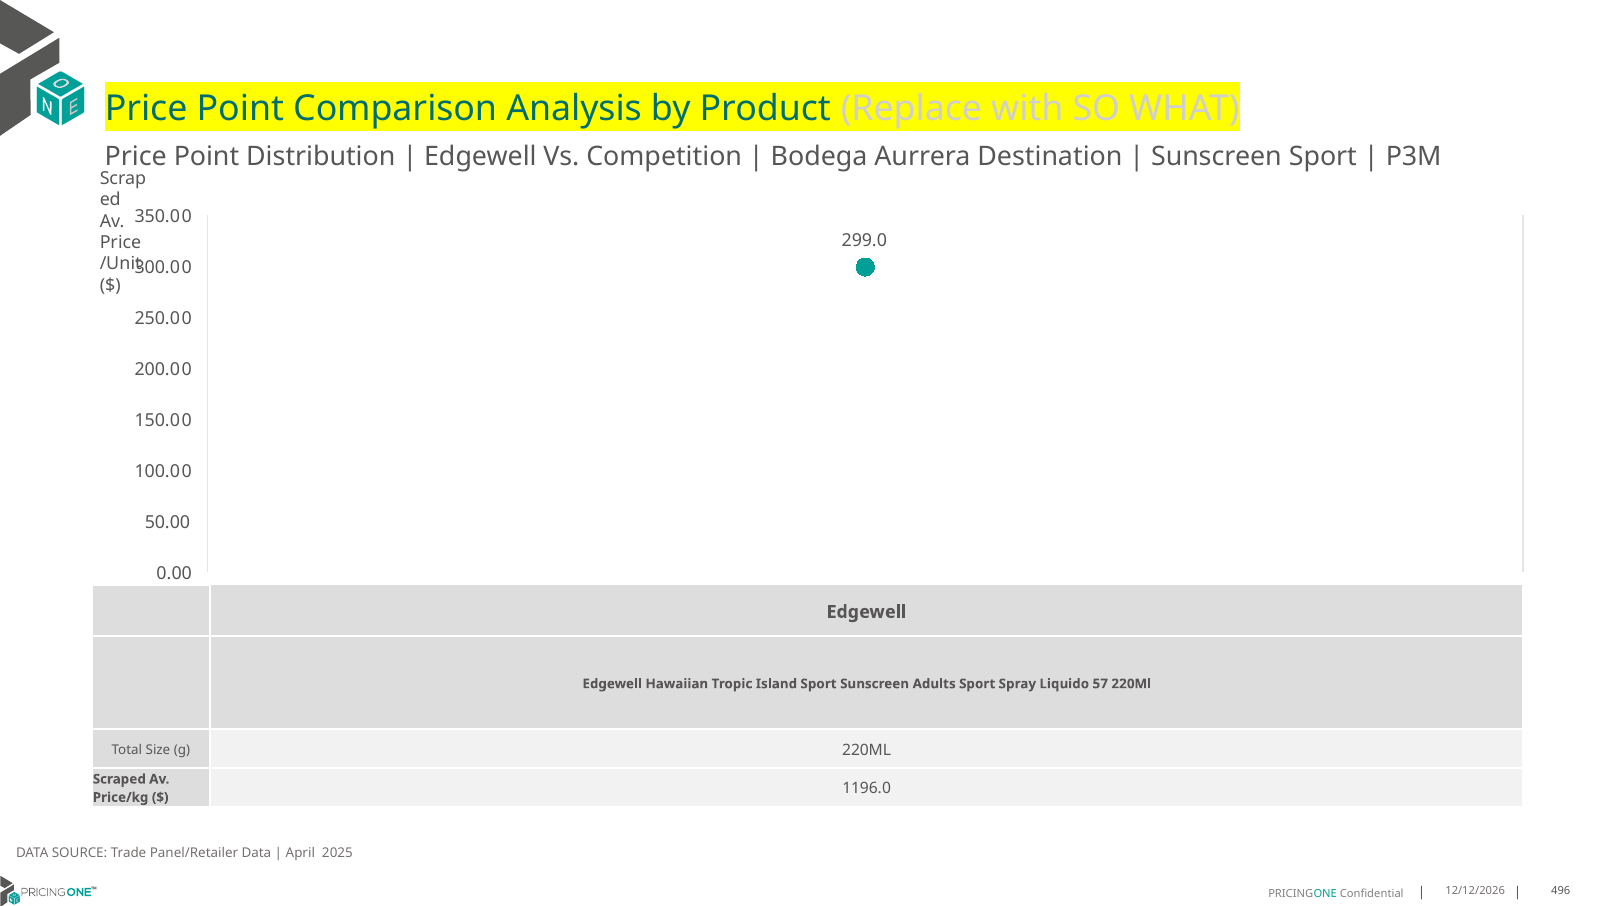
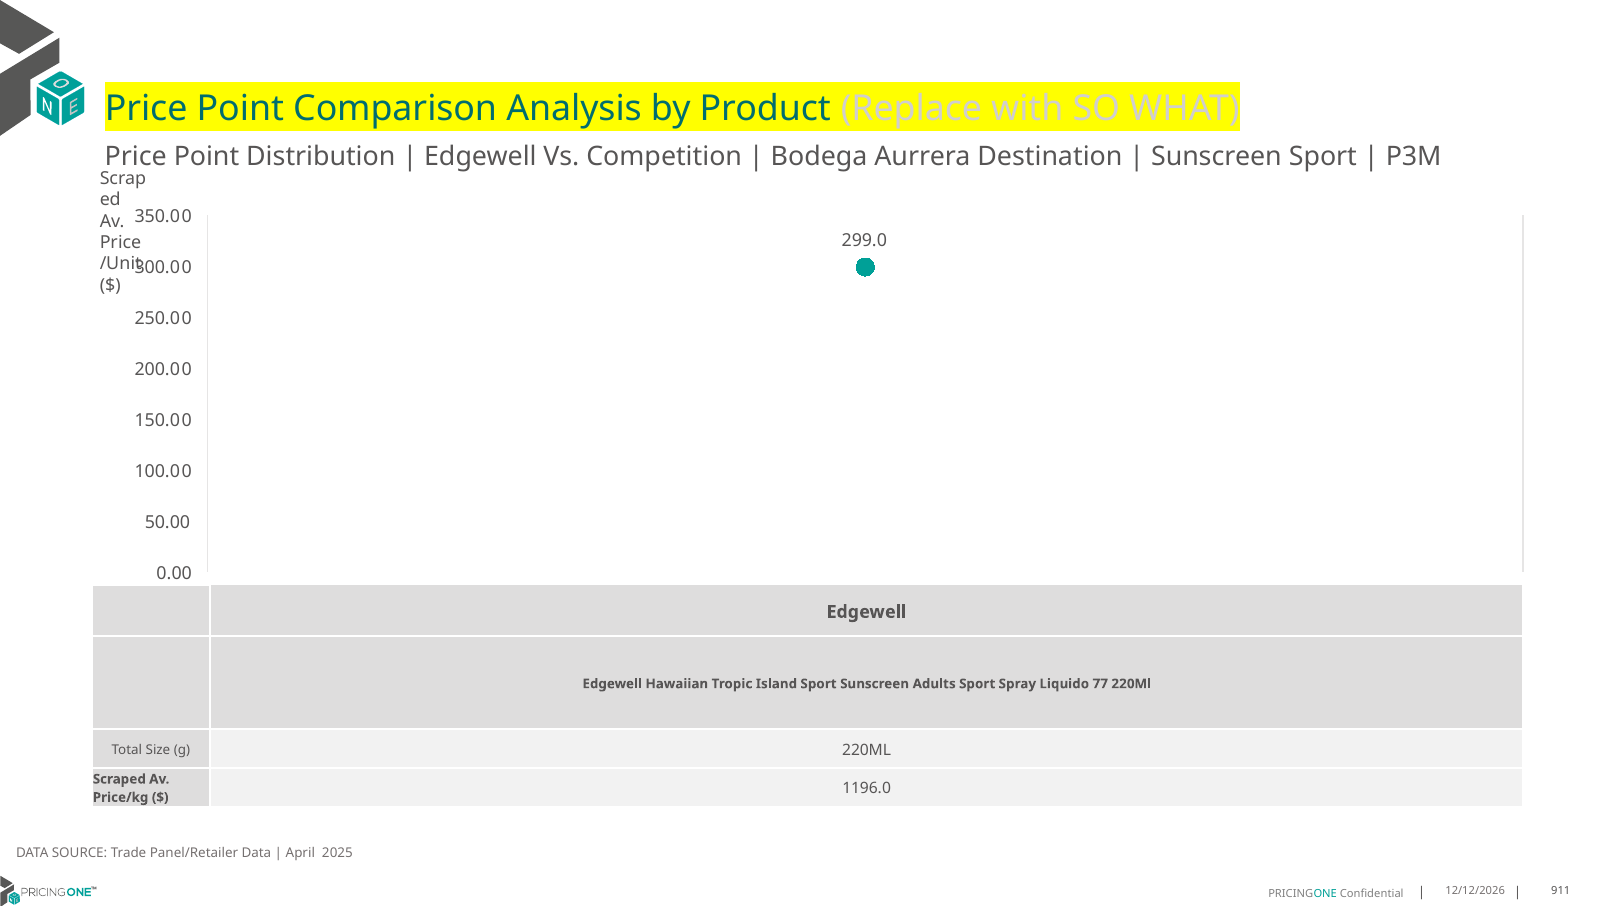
57: 57 -> 77
496: 496 -> 911
